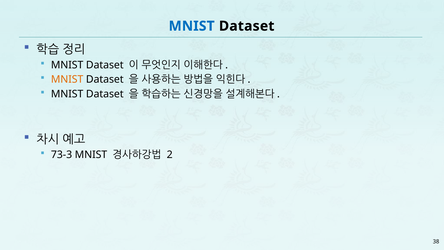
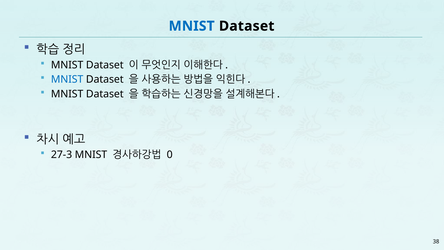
MNIST at (67, 79) colour: orange -> blue
73-3: 73-3 -> 27-3
2: 2 -> 0
